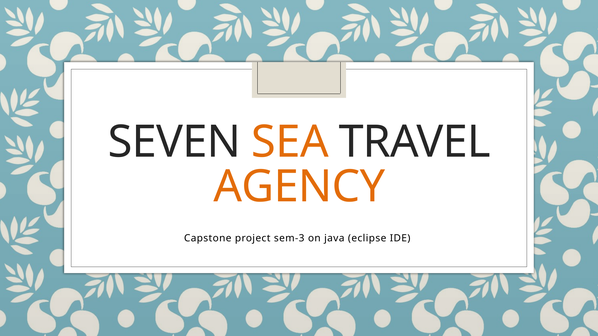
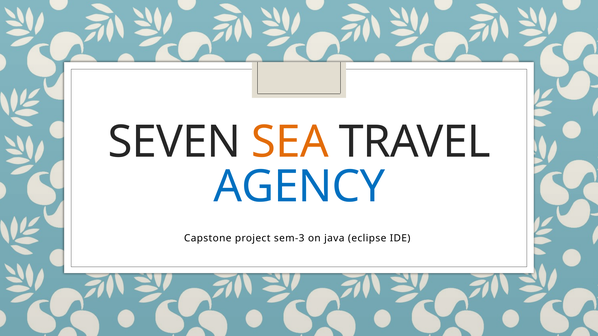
AGENCY colour: orange -> blue
